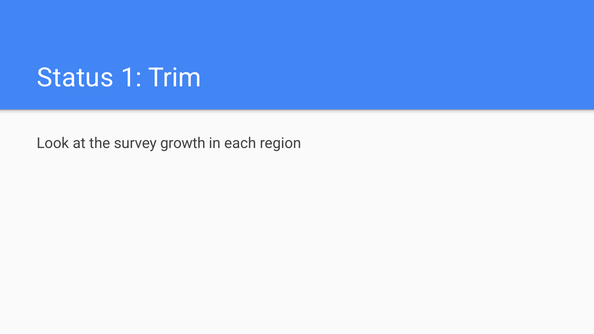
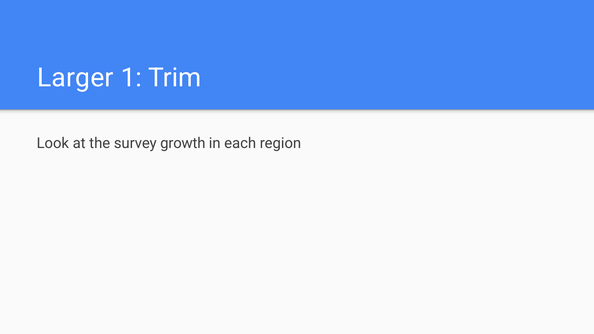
Status: Status -> Larger
